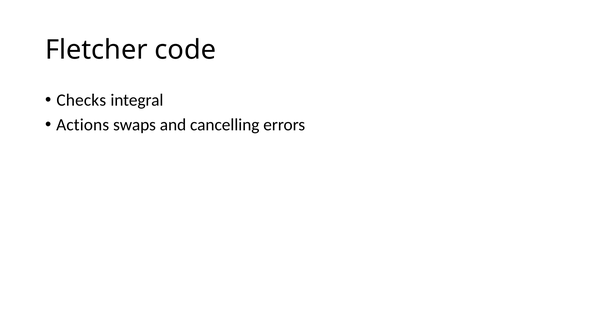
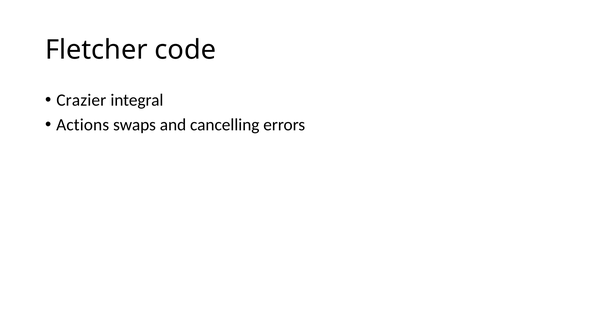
Checks: Checks -> Crazier
